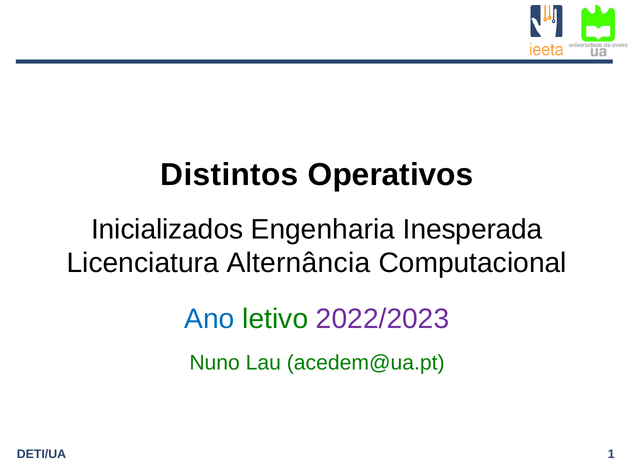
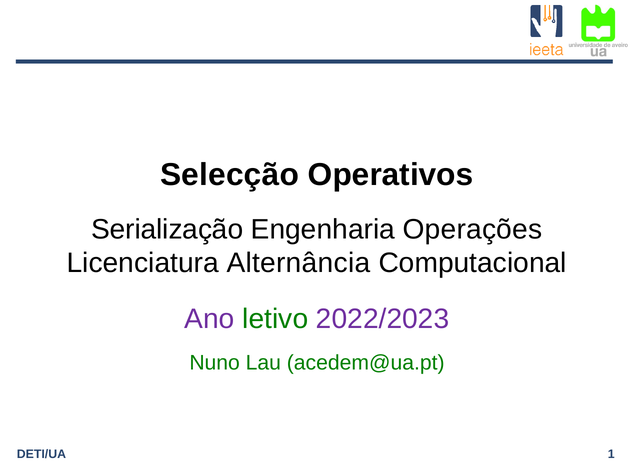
Distintos: Distintos -> Selecção
Inicializados: Inicializados -> Serialização
Inesperada: Inesperada -> Operações
Ano colour: blue -> purple
